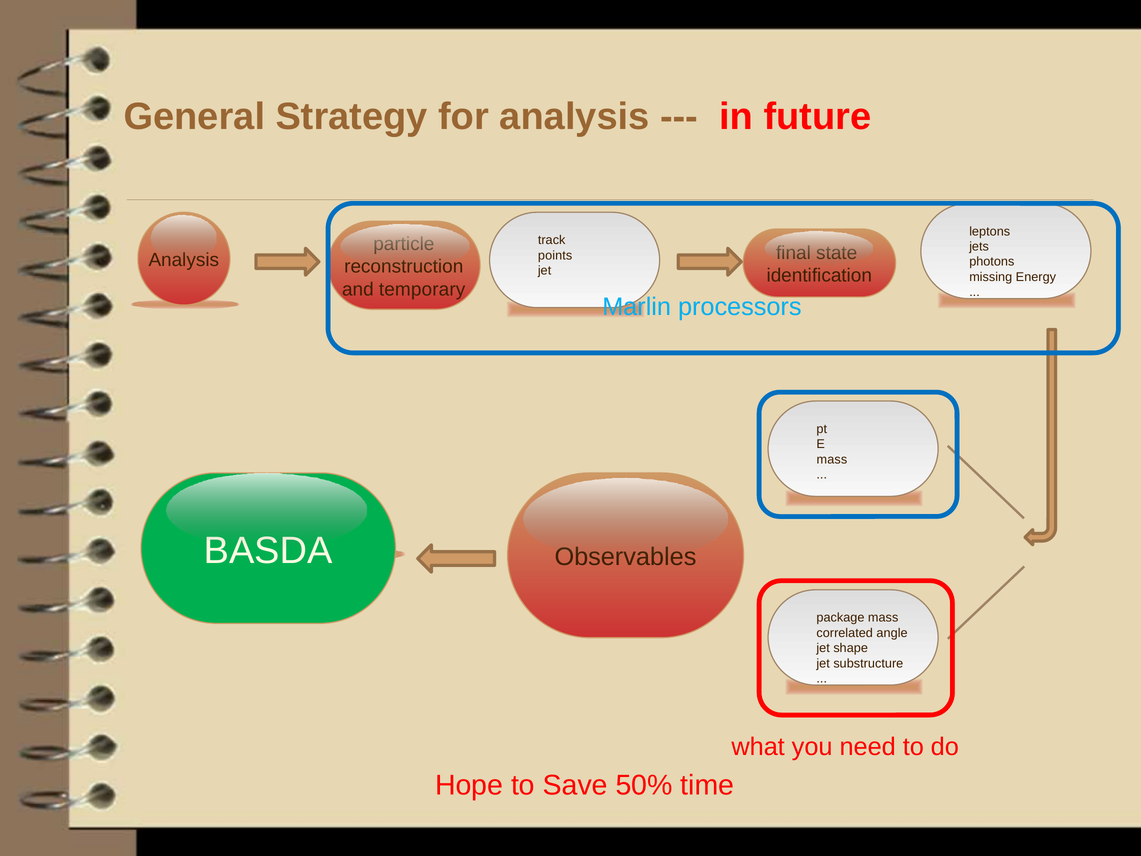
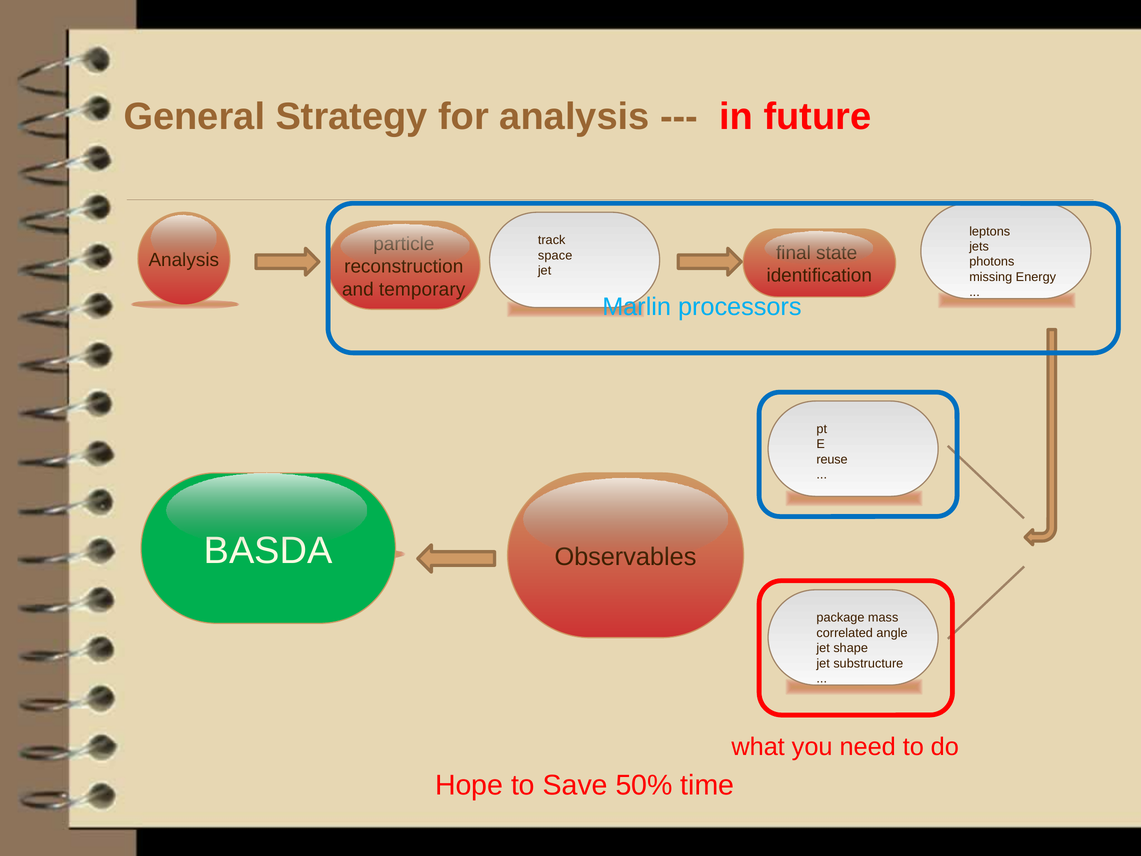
points: points -> space
mass at (832, 459): mass -> reuse
